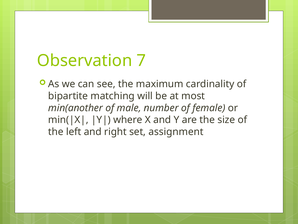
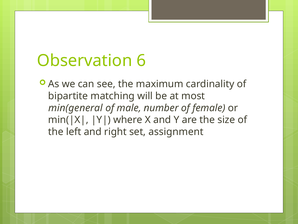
7: 7 -> 6
min(another: min(another -> min(general
